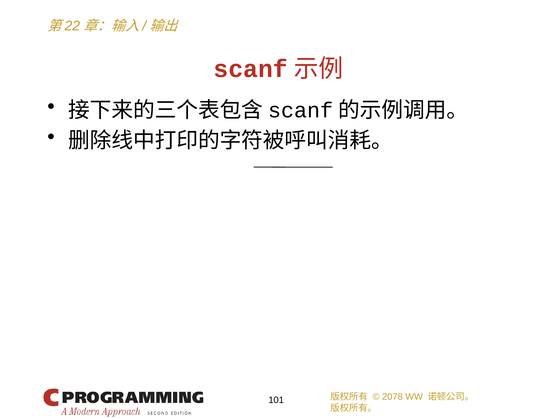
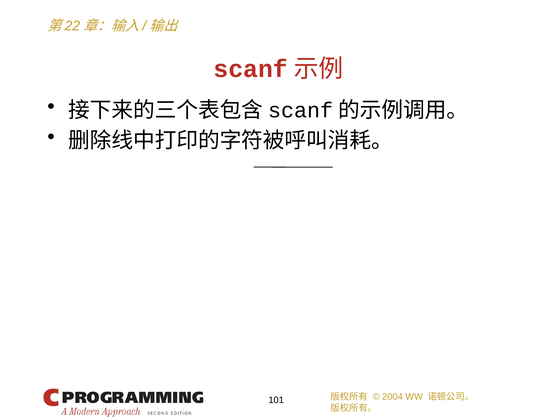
2078: 2078 -> 2004
